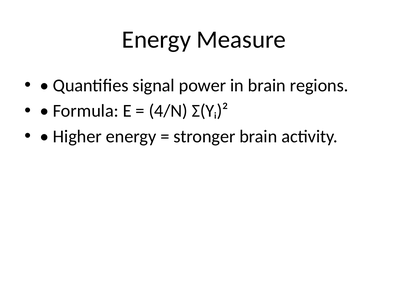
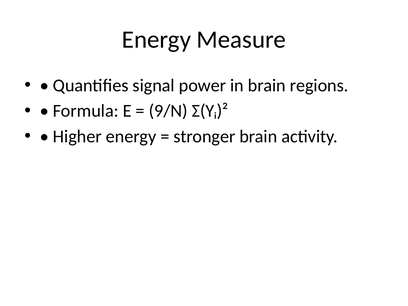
4/N: 4/N -> 9/N
